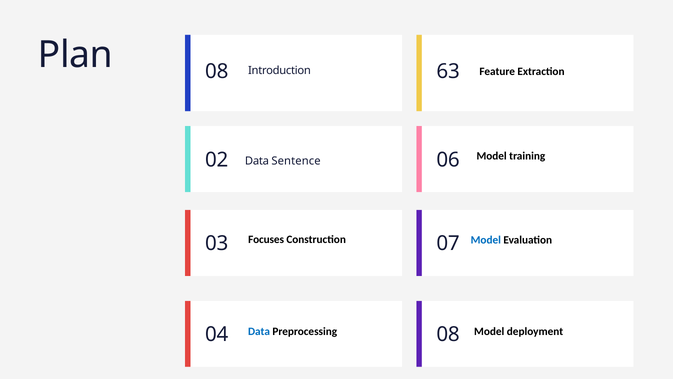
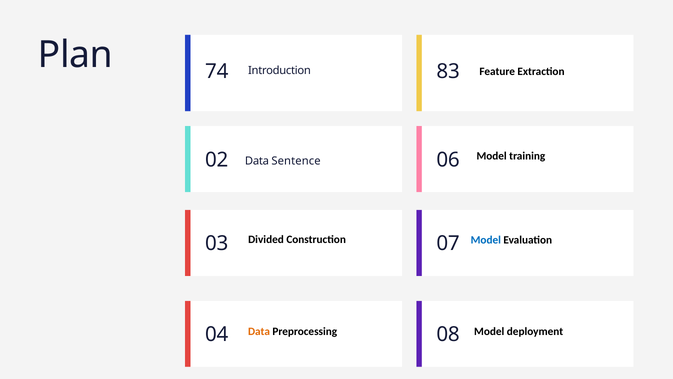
Plan 08: 08 -> 74
63: 63 -> 83
Focuses: Focuses -> Divided
Data at (259, 331) colour: blue -> orange
